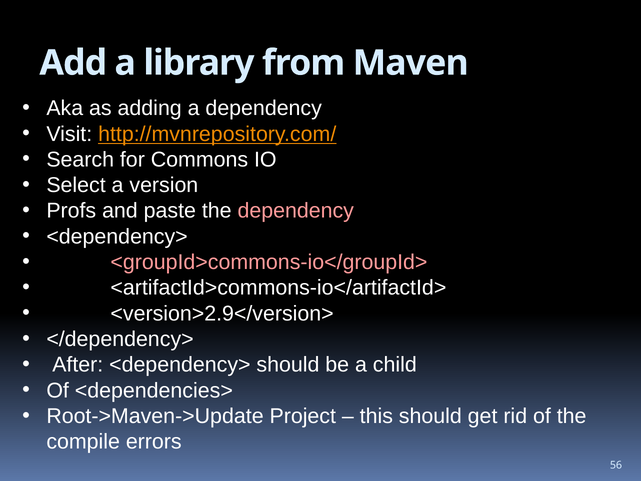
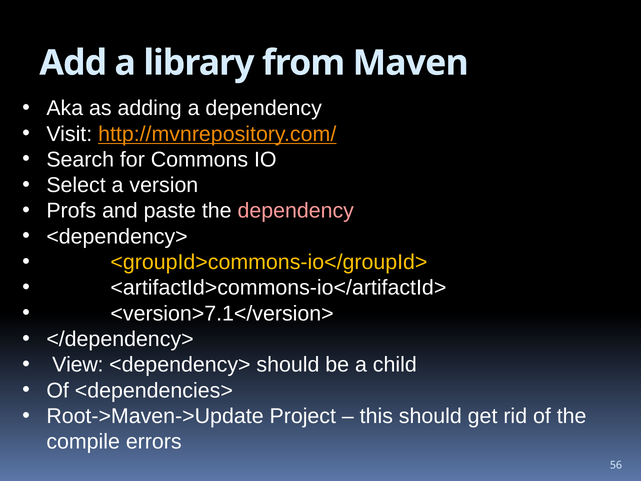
<groupId>commons-io</groupId> colour: pink -> yellow
<version>2.9</version>: <version>2.9</version> -> <version>7.1</version>
After: After -> View
